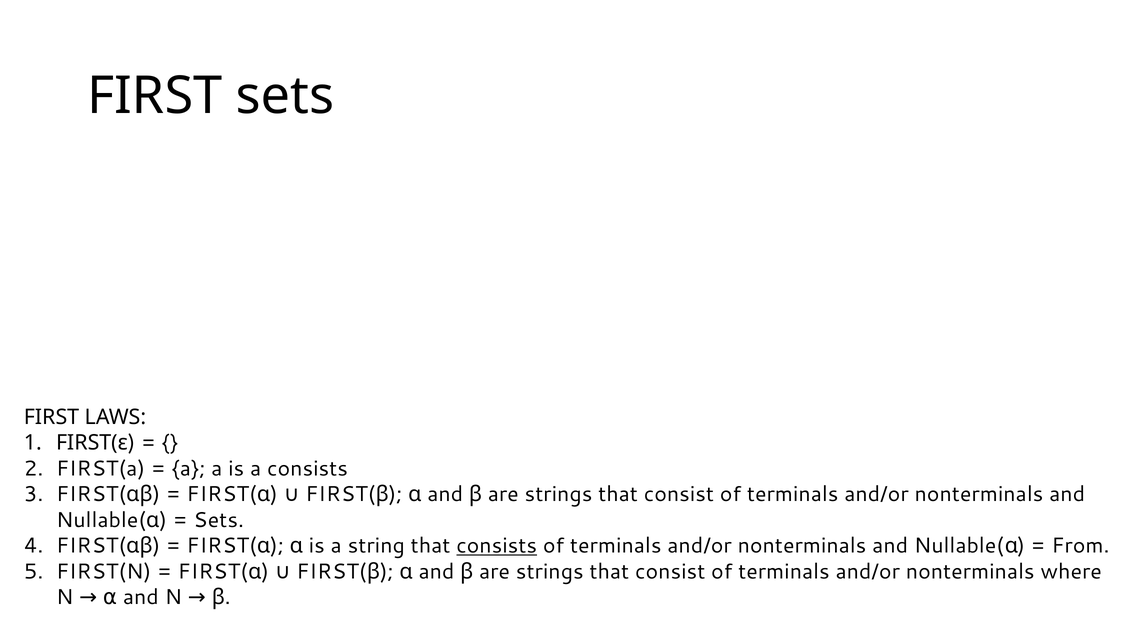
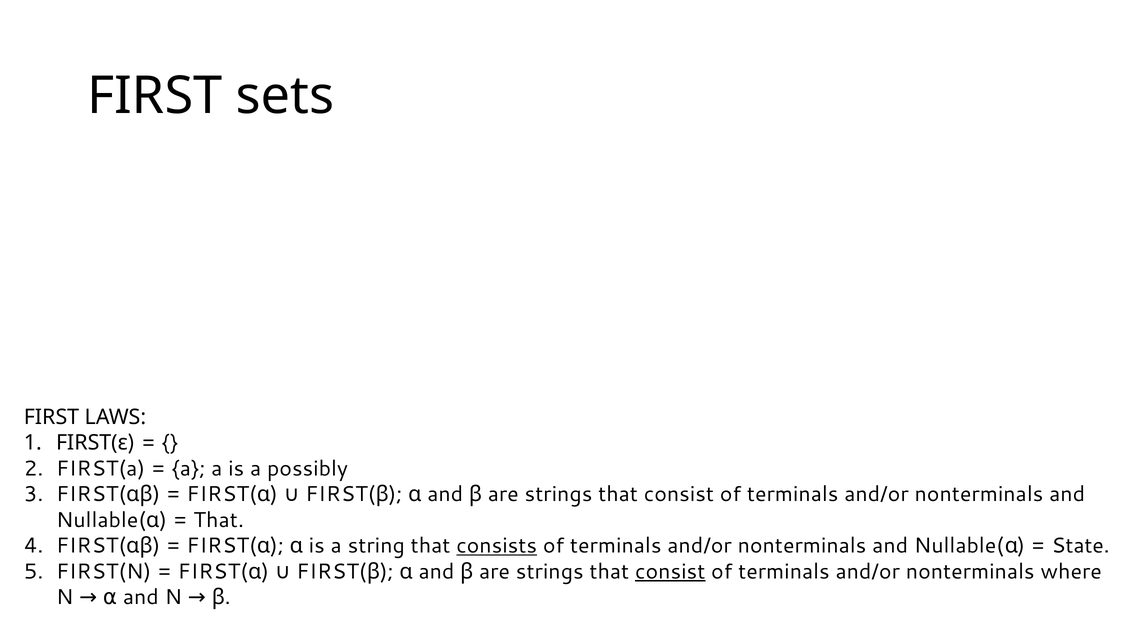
a consists: consists -> possibly
Sets at (219, 520): Sets -> That
From: From -> State
consist at (670, 571) underline: none -> present
